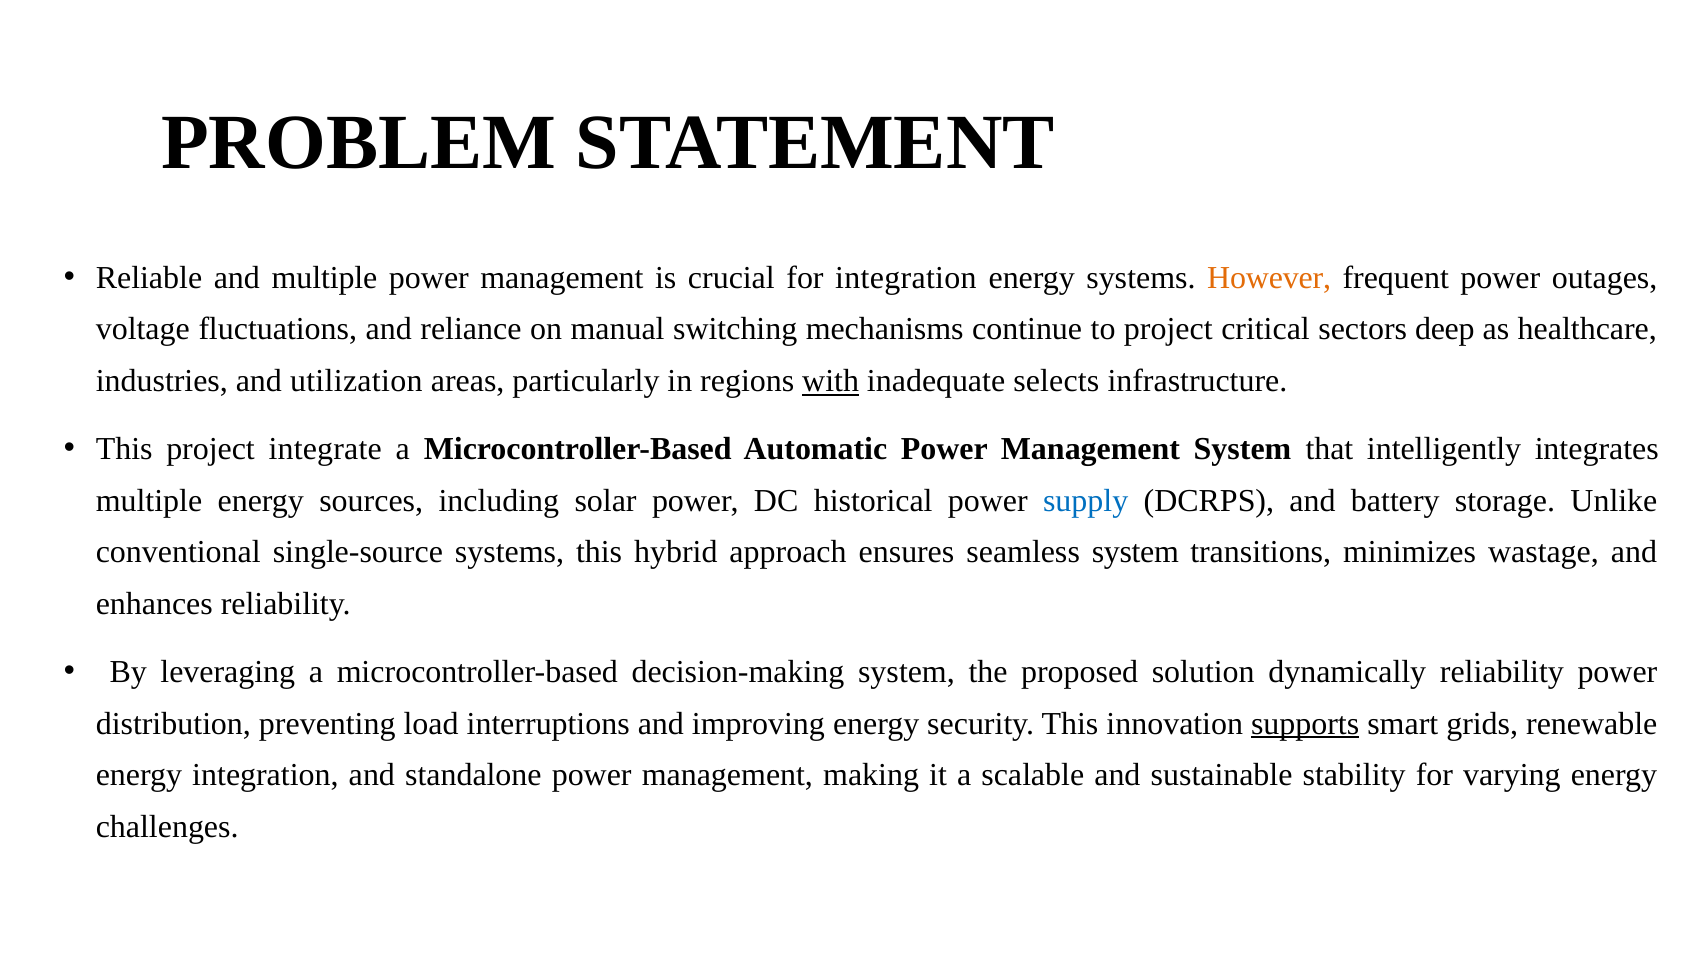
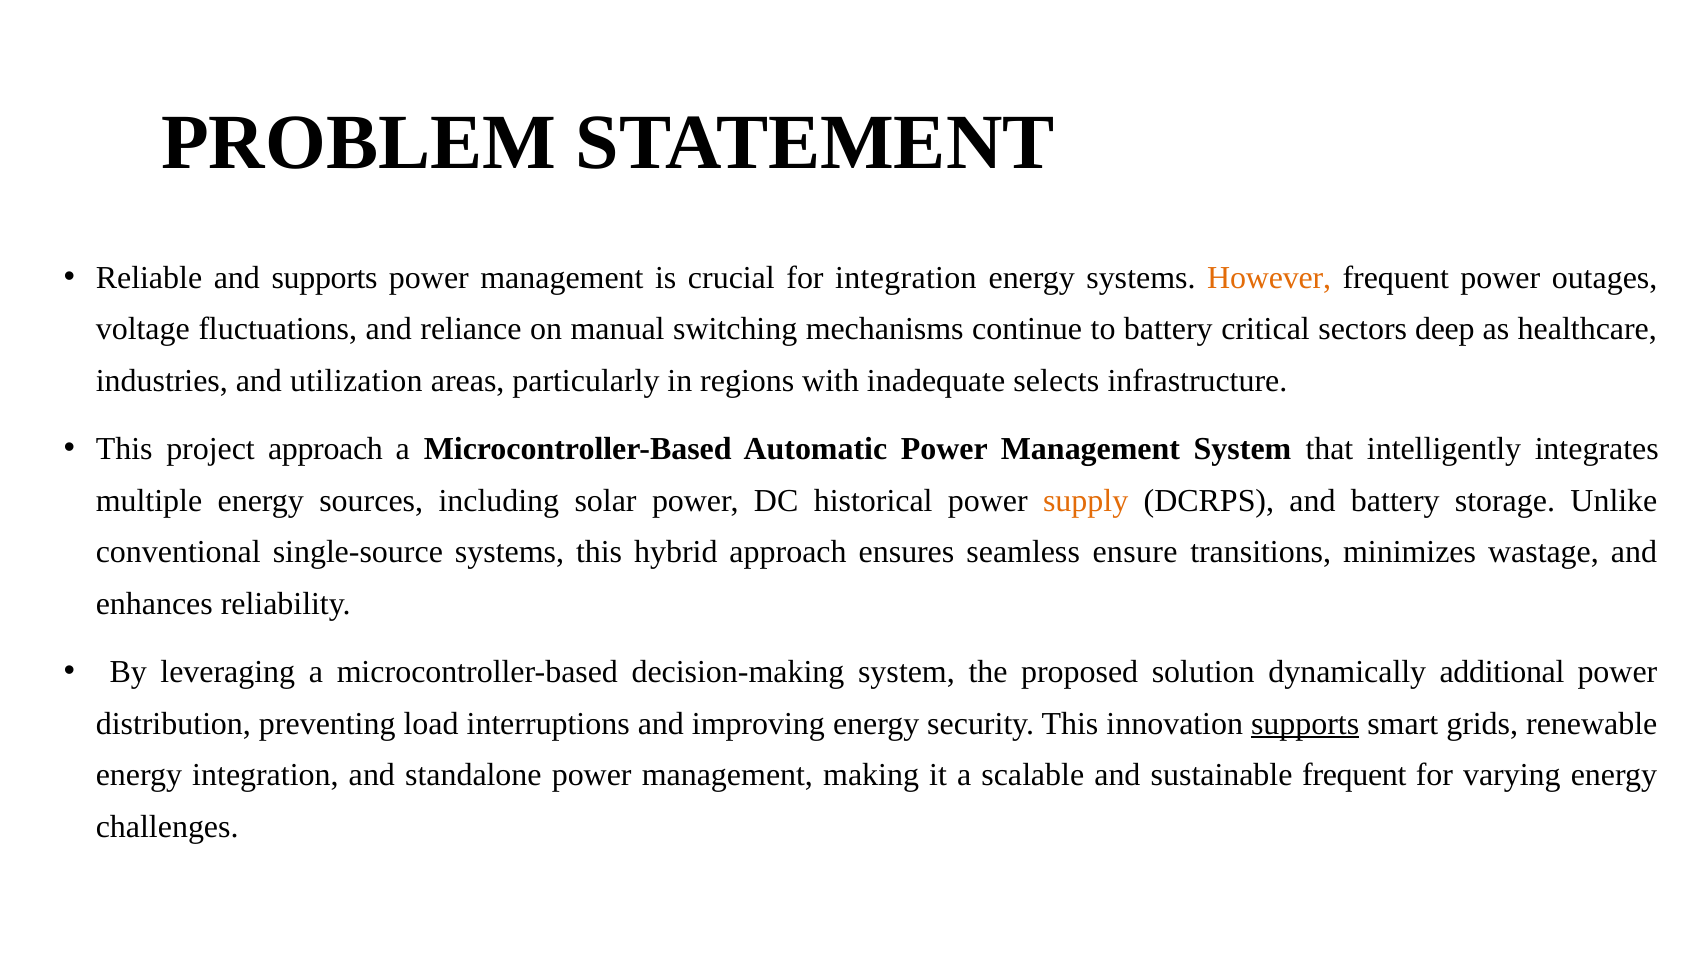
and multiple: multiple -> supports
to project: project -> battery
with underline: present -> none
project integrate: integrate -> approach
supply colour: blue -> orange
seamless system: system -> ensure
dynamically reliability: reliability -> additional
sustainable stability: stability -> frequent
